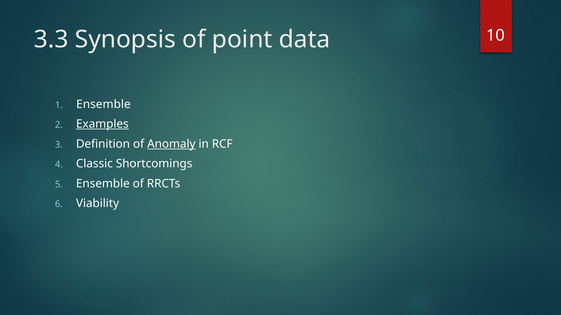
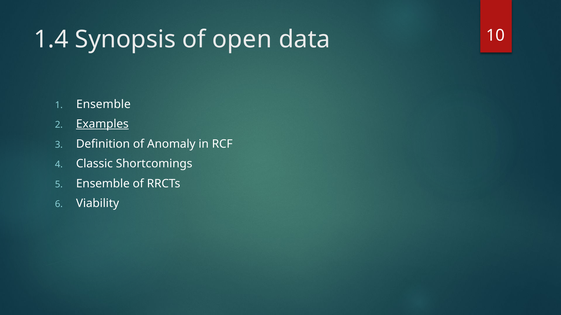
3.3: 3.3 -> 1.4
point: point -> open
Anomaly underline: present -> none
